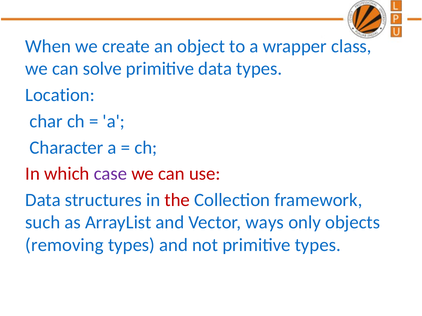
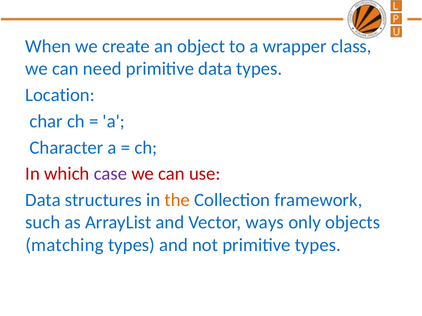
solve: solve -> need
the colour: red -> orange
removing: removing -> matching
